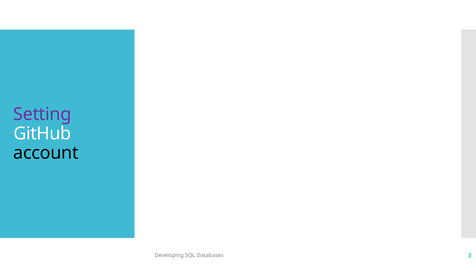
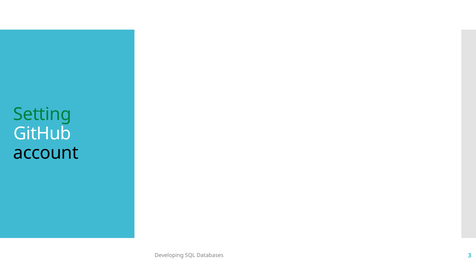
Setting colour: purple -> green
